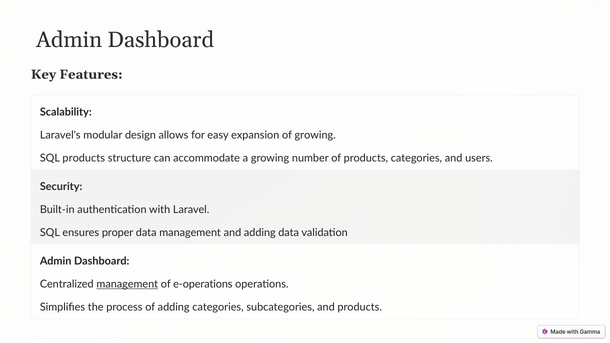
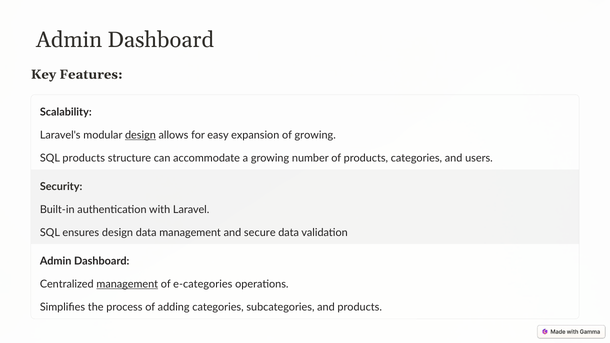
design at (140, 135) underline: none -> present
ensures proper: proper -> design
and adding: adding -> secure
e-operations: e-operations -> e-categories
